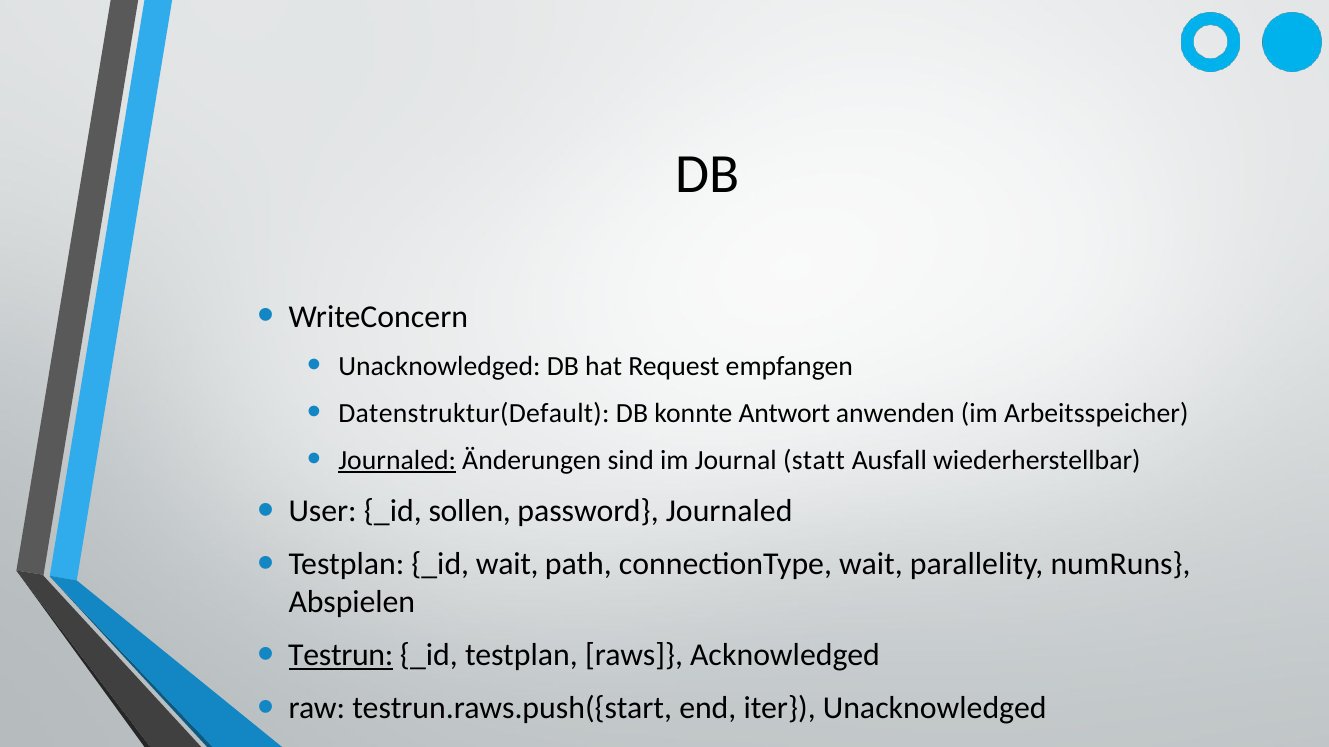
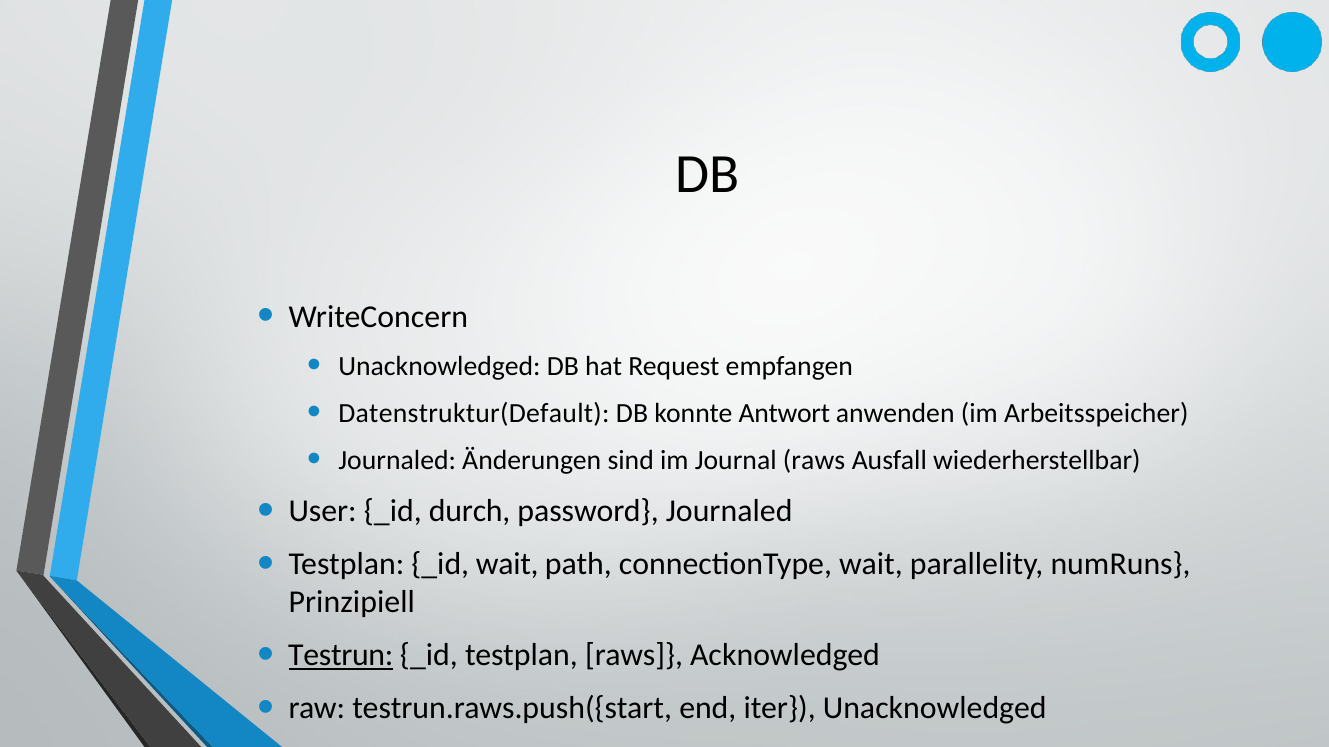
Journaled at (397, 460) underline: present -> none
Journal statt: statt -> raws
sollen: sollen -> durch
Abspielen: Abspielen -> Prinzipiell
